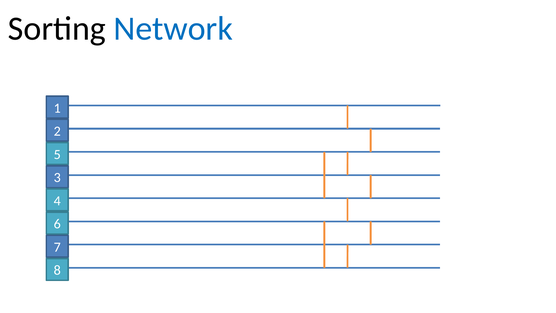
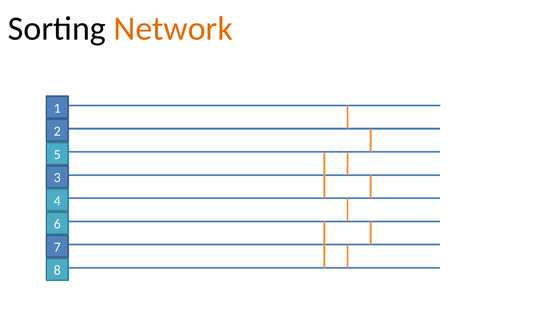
Network colour: blue -> orange
